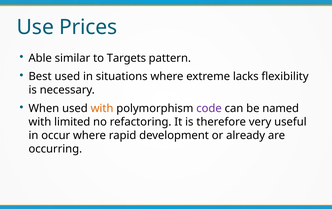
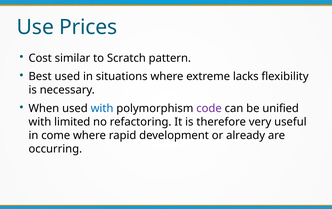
Able: Able -> Cost
Targets: Targets -> Scratch
with at (102, 109) colour: orange -> blue
named: named -> unified
occur: occur -> come
